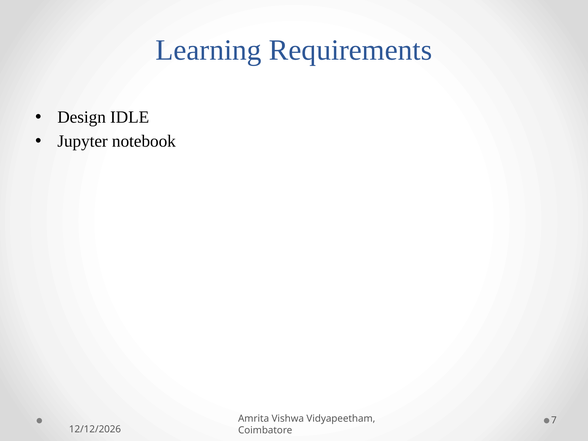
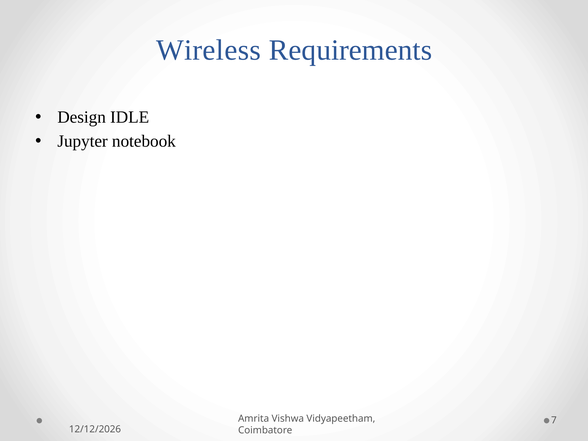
Learning: Learning -> Wireless
